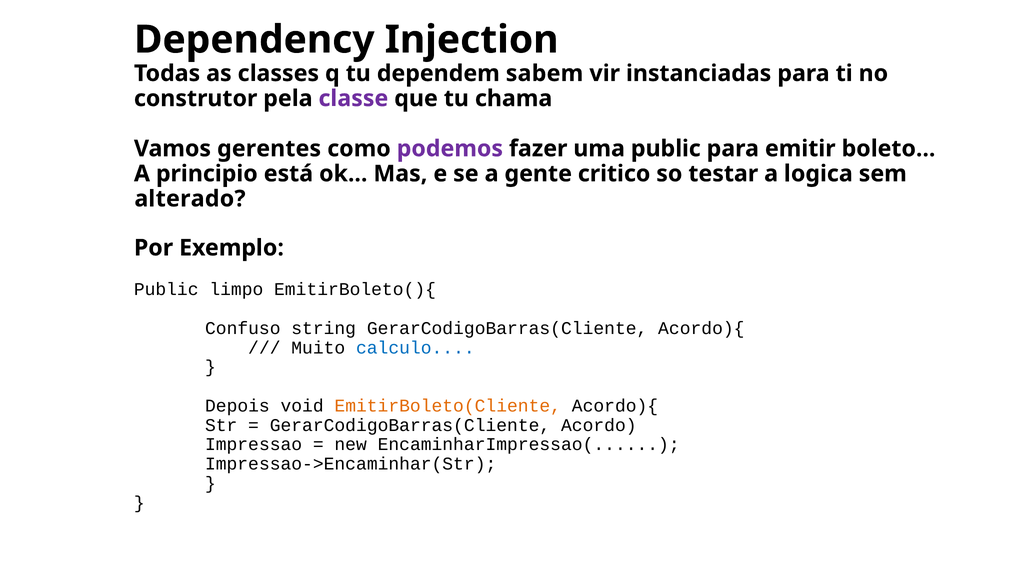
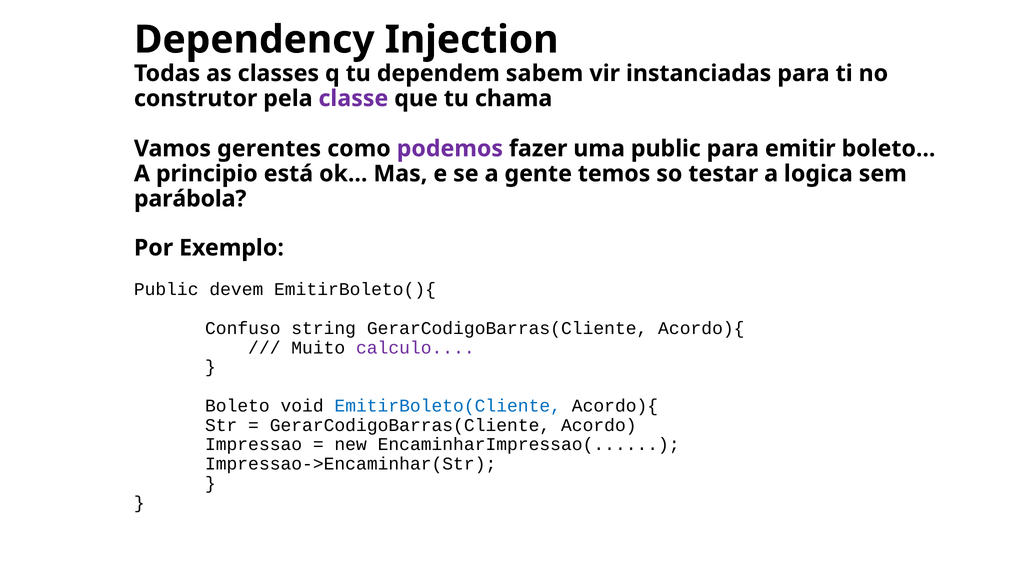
critico: critico -> temos
alterado: alterado -> parábola
limpo: limpo -> devem
calculo colour: blue -> purple
Depois at (237, 406): Depois -> Boleto
EmitirBoleto(Cliente colour: orange -> blue
